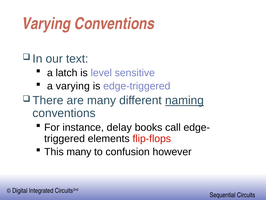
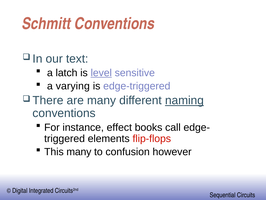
Varying at (46, 24): Varying -> Schmitt
level underline: none -> present
delay: delay -> effect
